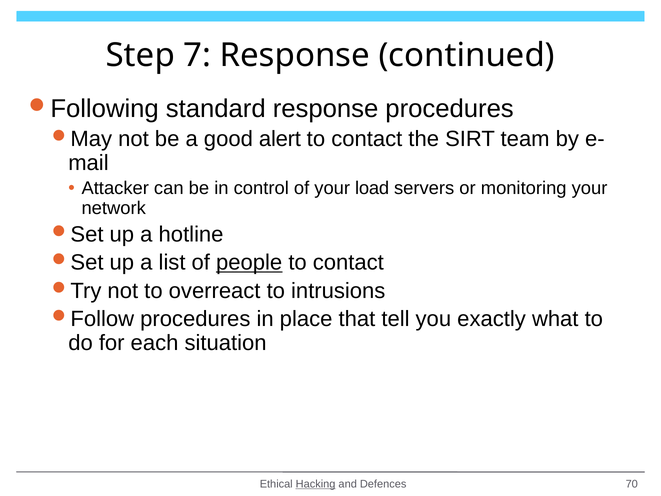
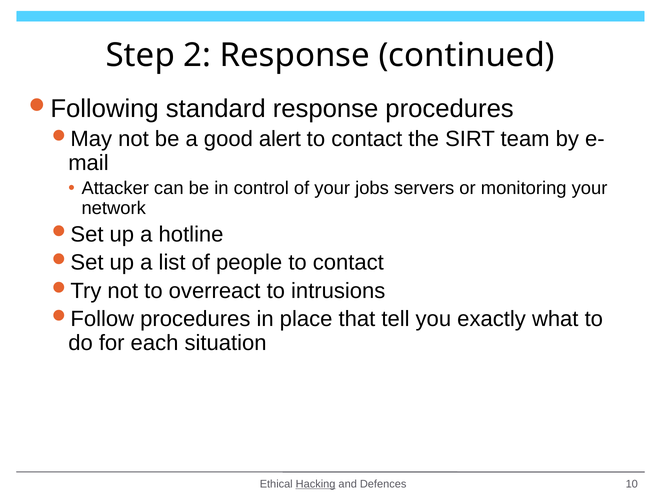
7: 7 -> 2
load: load -> jobs
people underline: present -> none
70: 70 -> 10
